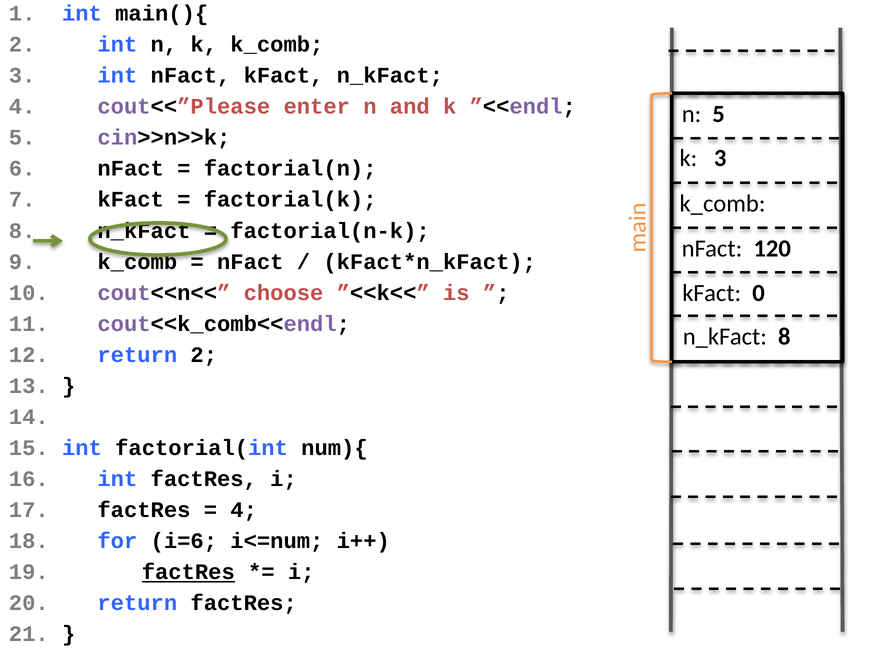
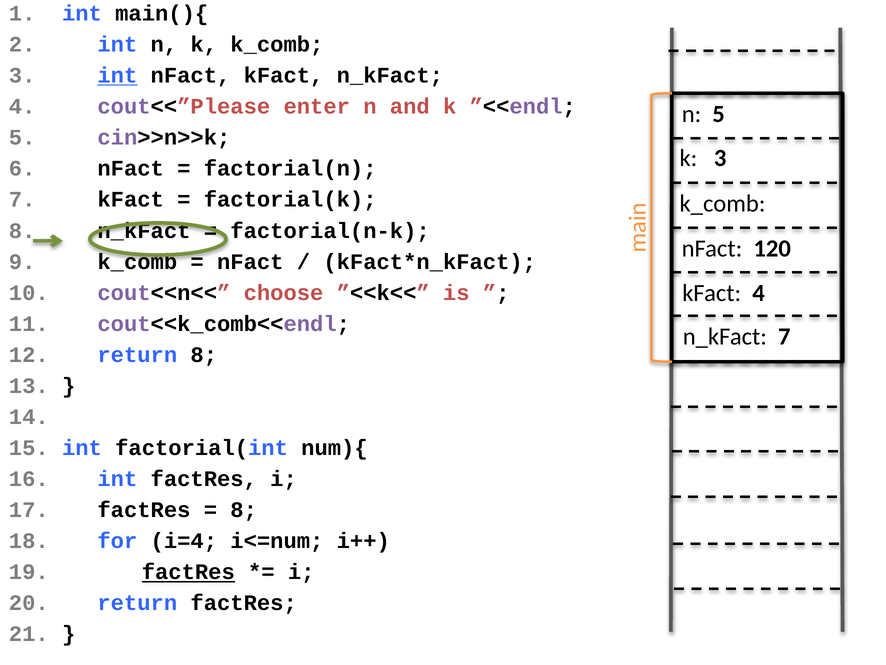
int at (117, 75) underline: none -> present
kFact 0: 0 -> 4
n_kFact 8: 8 -> 7
return 2: 2 -> 8
4 at (244, 510): 4 -> 8
i=6: i=6 -> i=4
